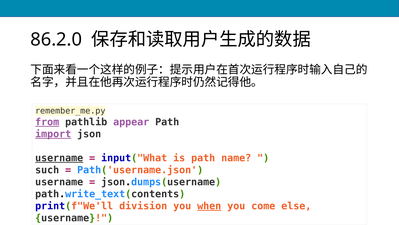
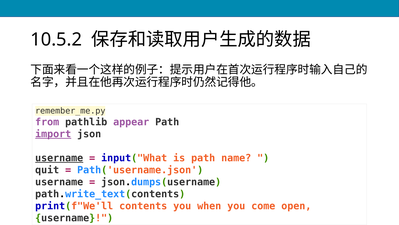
86.2.0: 86.2.0 -> 10.5.2
from underline: present -> none
such: such -> quit
division: division -> contents
when underline: present -> none
else: else -> open
